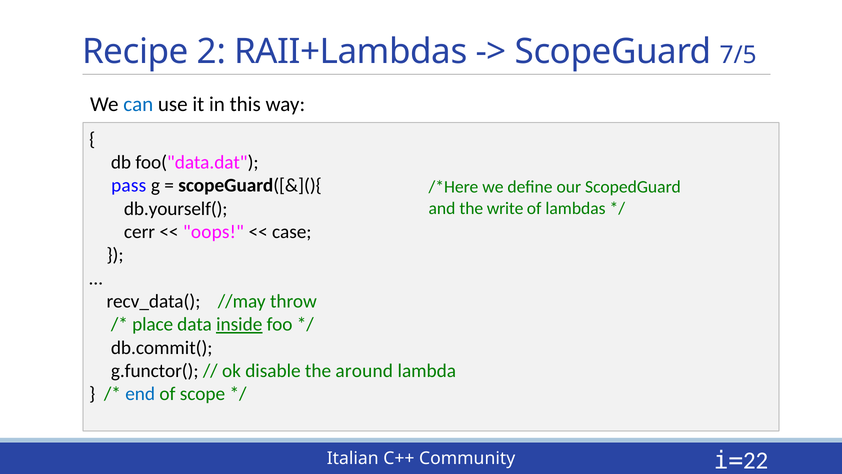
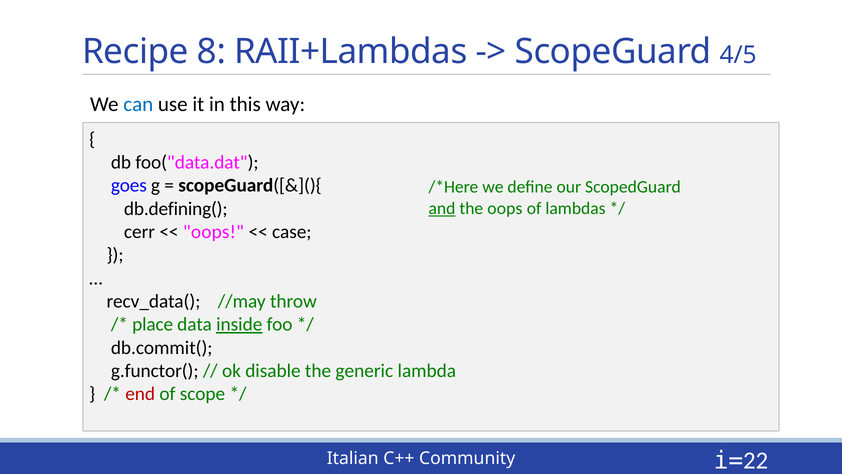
2: 2 -> 8
7/5: 7/5 -> 4/5
pass: pass -> goes
db.yourself(: db.yourself( -> db.defining(
and underline: none -> present
the write: write -> oops
around: around -> generic
end colour: blue -> red
